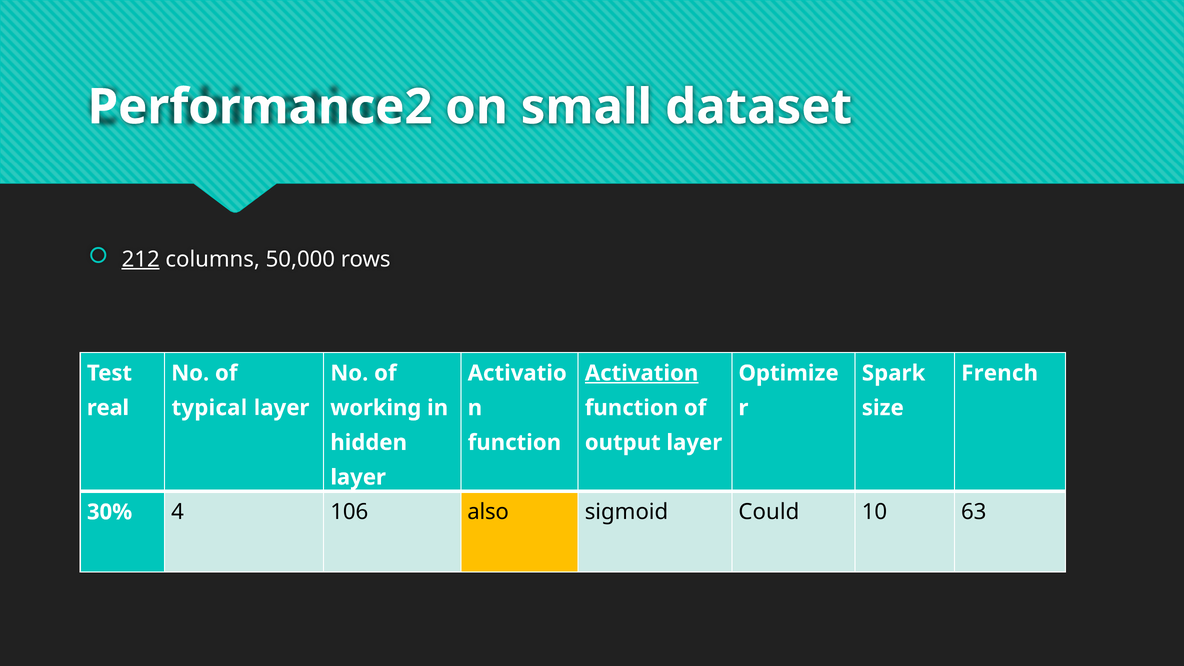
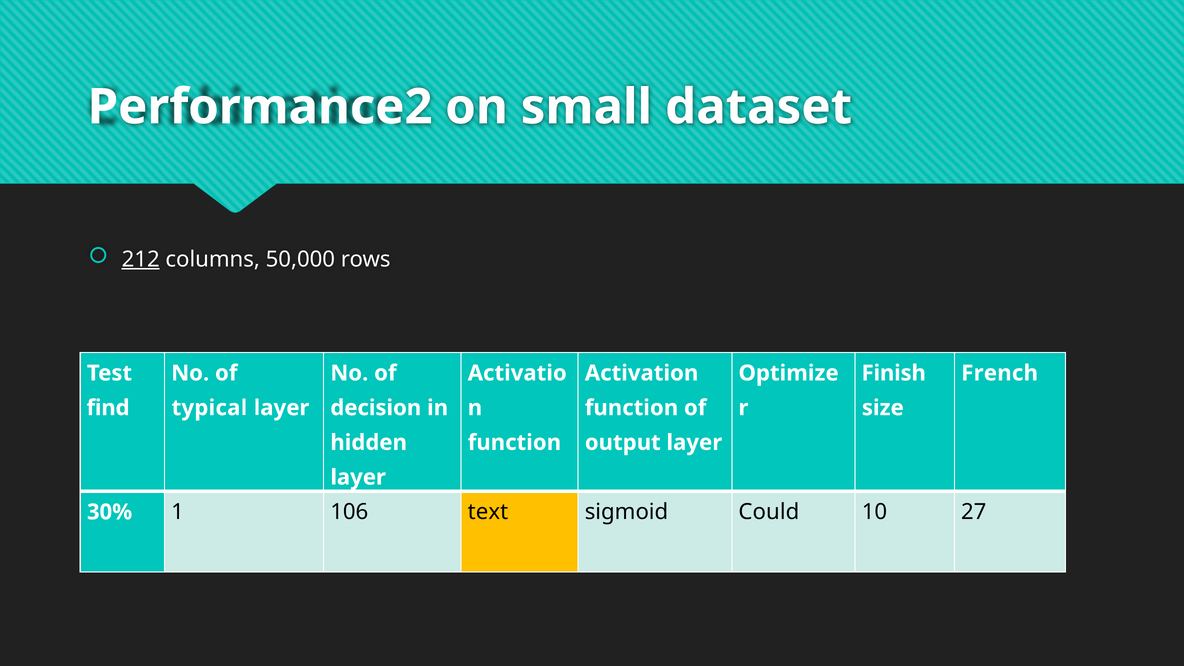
Activation underline: present -> none
Spark: Spark -> Finish
real: real -> find
working: working -> decision
4: 4 -> 1
also: also -> text
63: 63 -> 27
